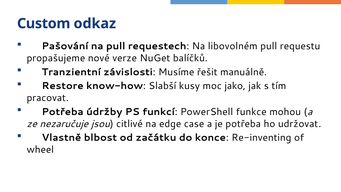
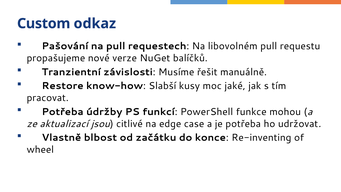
jako: jako -> jaké
nezaručuje: nezaručuje -> aktualizací
